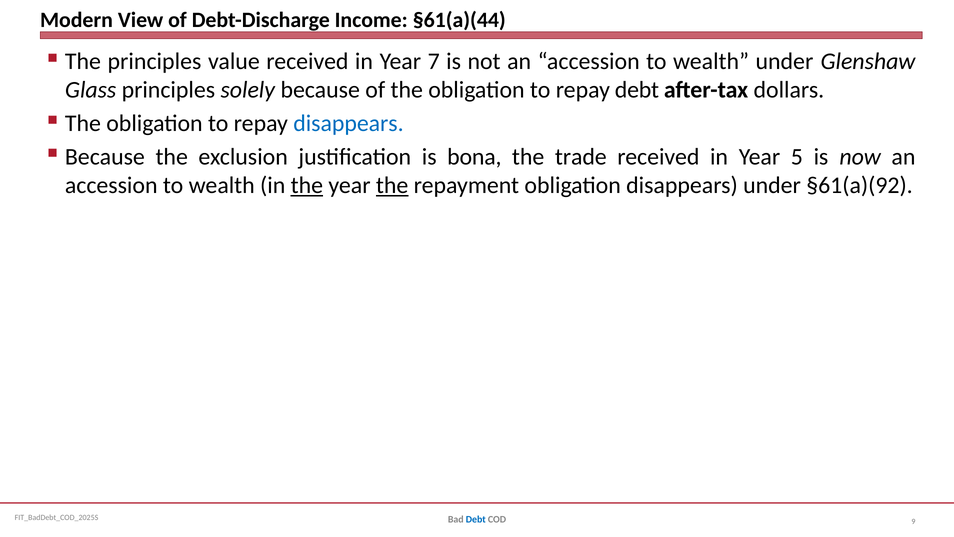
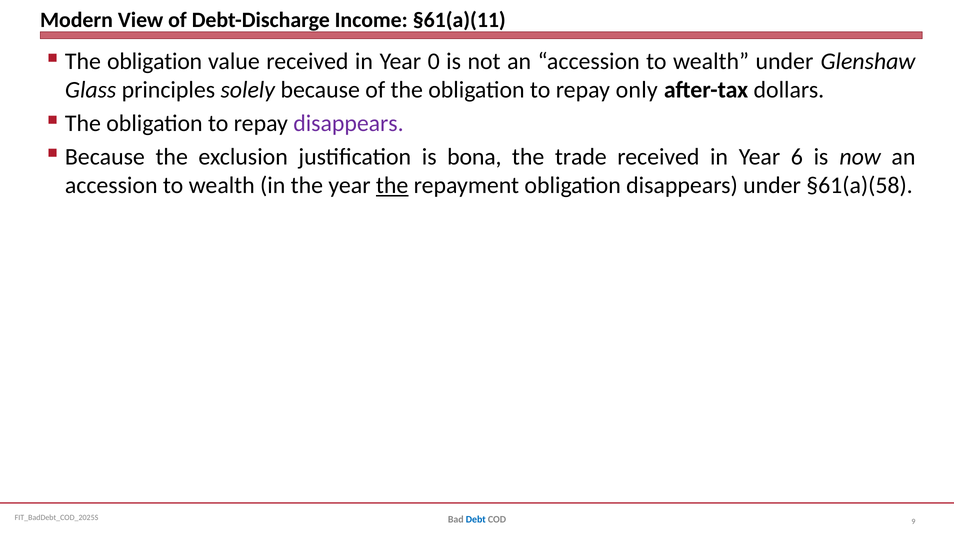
§61(a)(44: §61(a)(44 -> §61(a)(11
principles at (154, 61): principles -> obligation
7: 7 -> 0
repay debt: debt -> only
disappears at (348, 123) colour: blue -> purple
5: 5 -> 6
the at (307, 185) underline: present -> none
§61(a)(92: §61(a)(92 -> §61(a)(58
